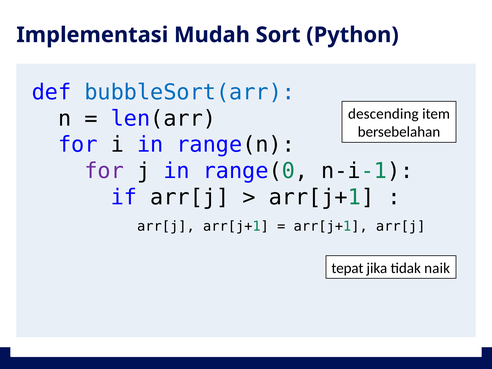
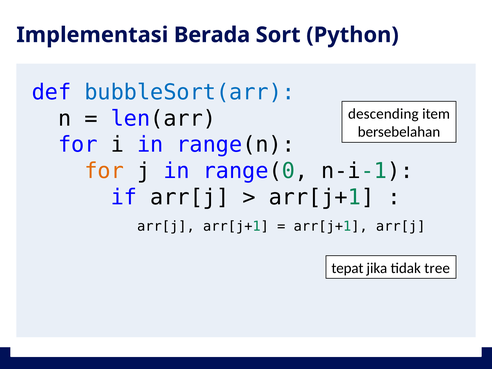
Mudah: Mudah -> Berada
for at (104, 171) colour: purple -> orange
naik: naik -> tree
